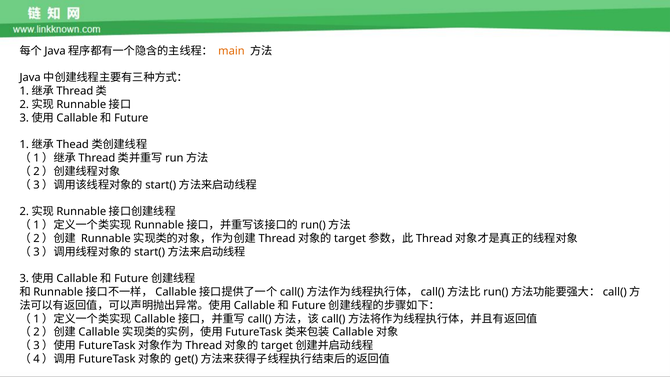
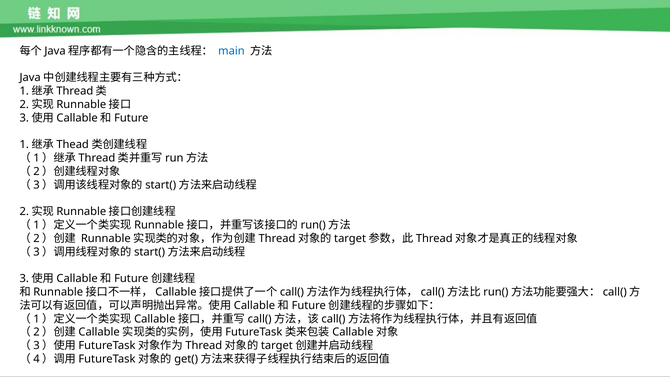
main colour: orange -> blue
